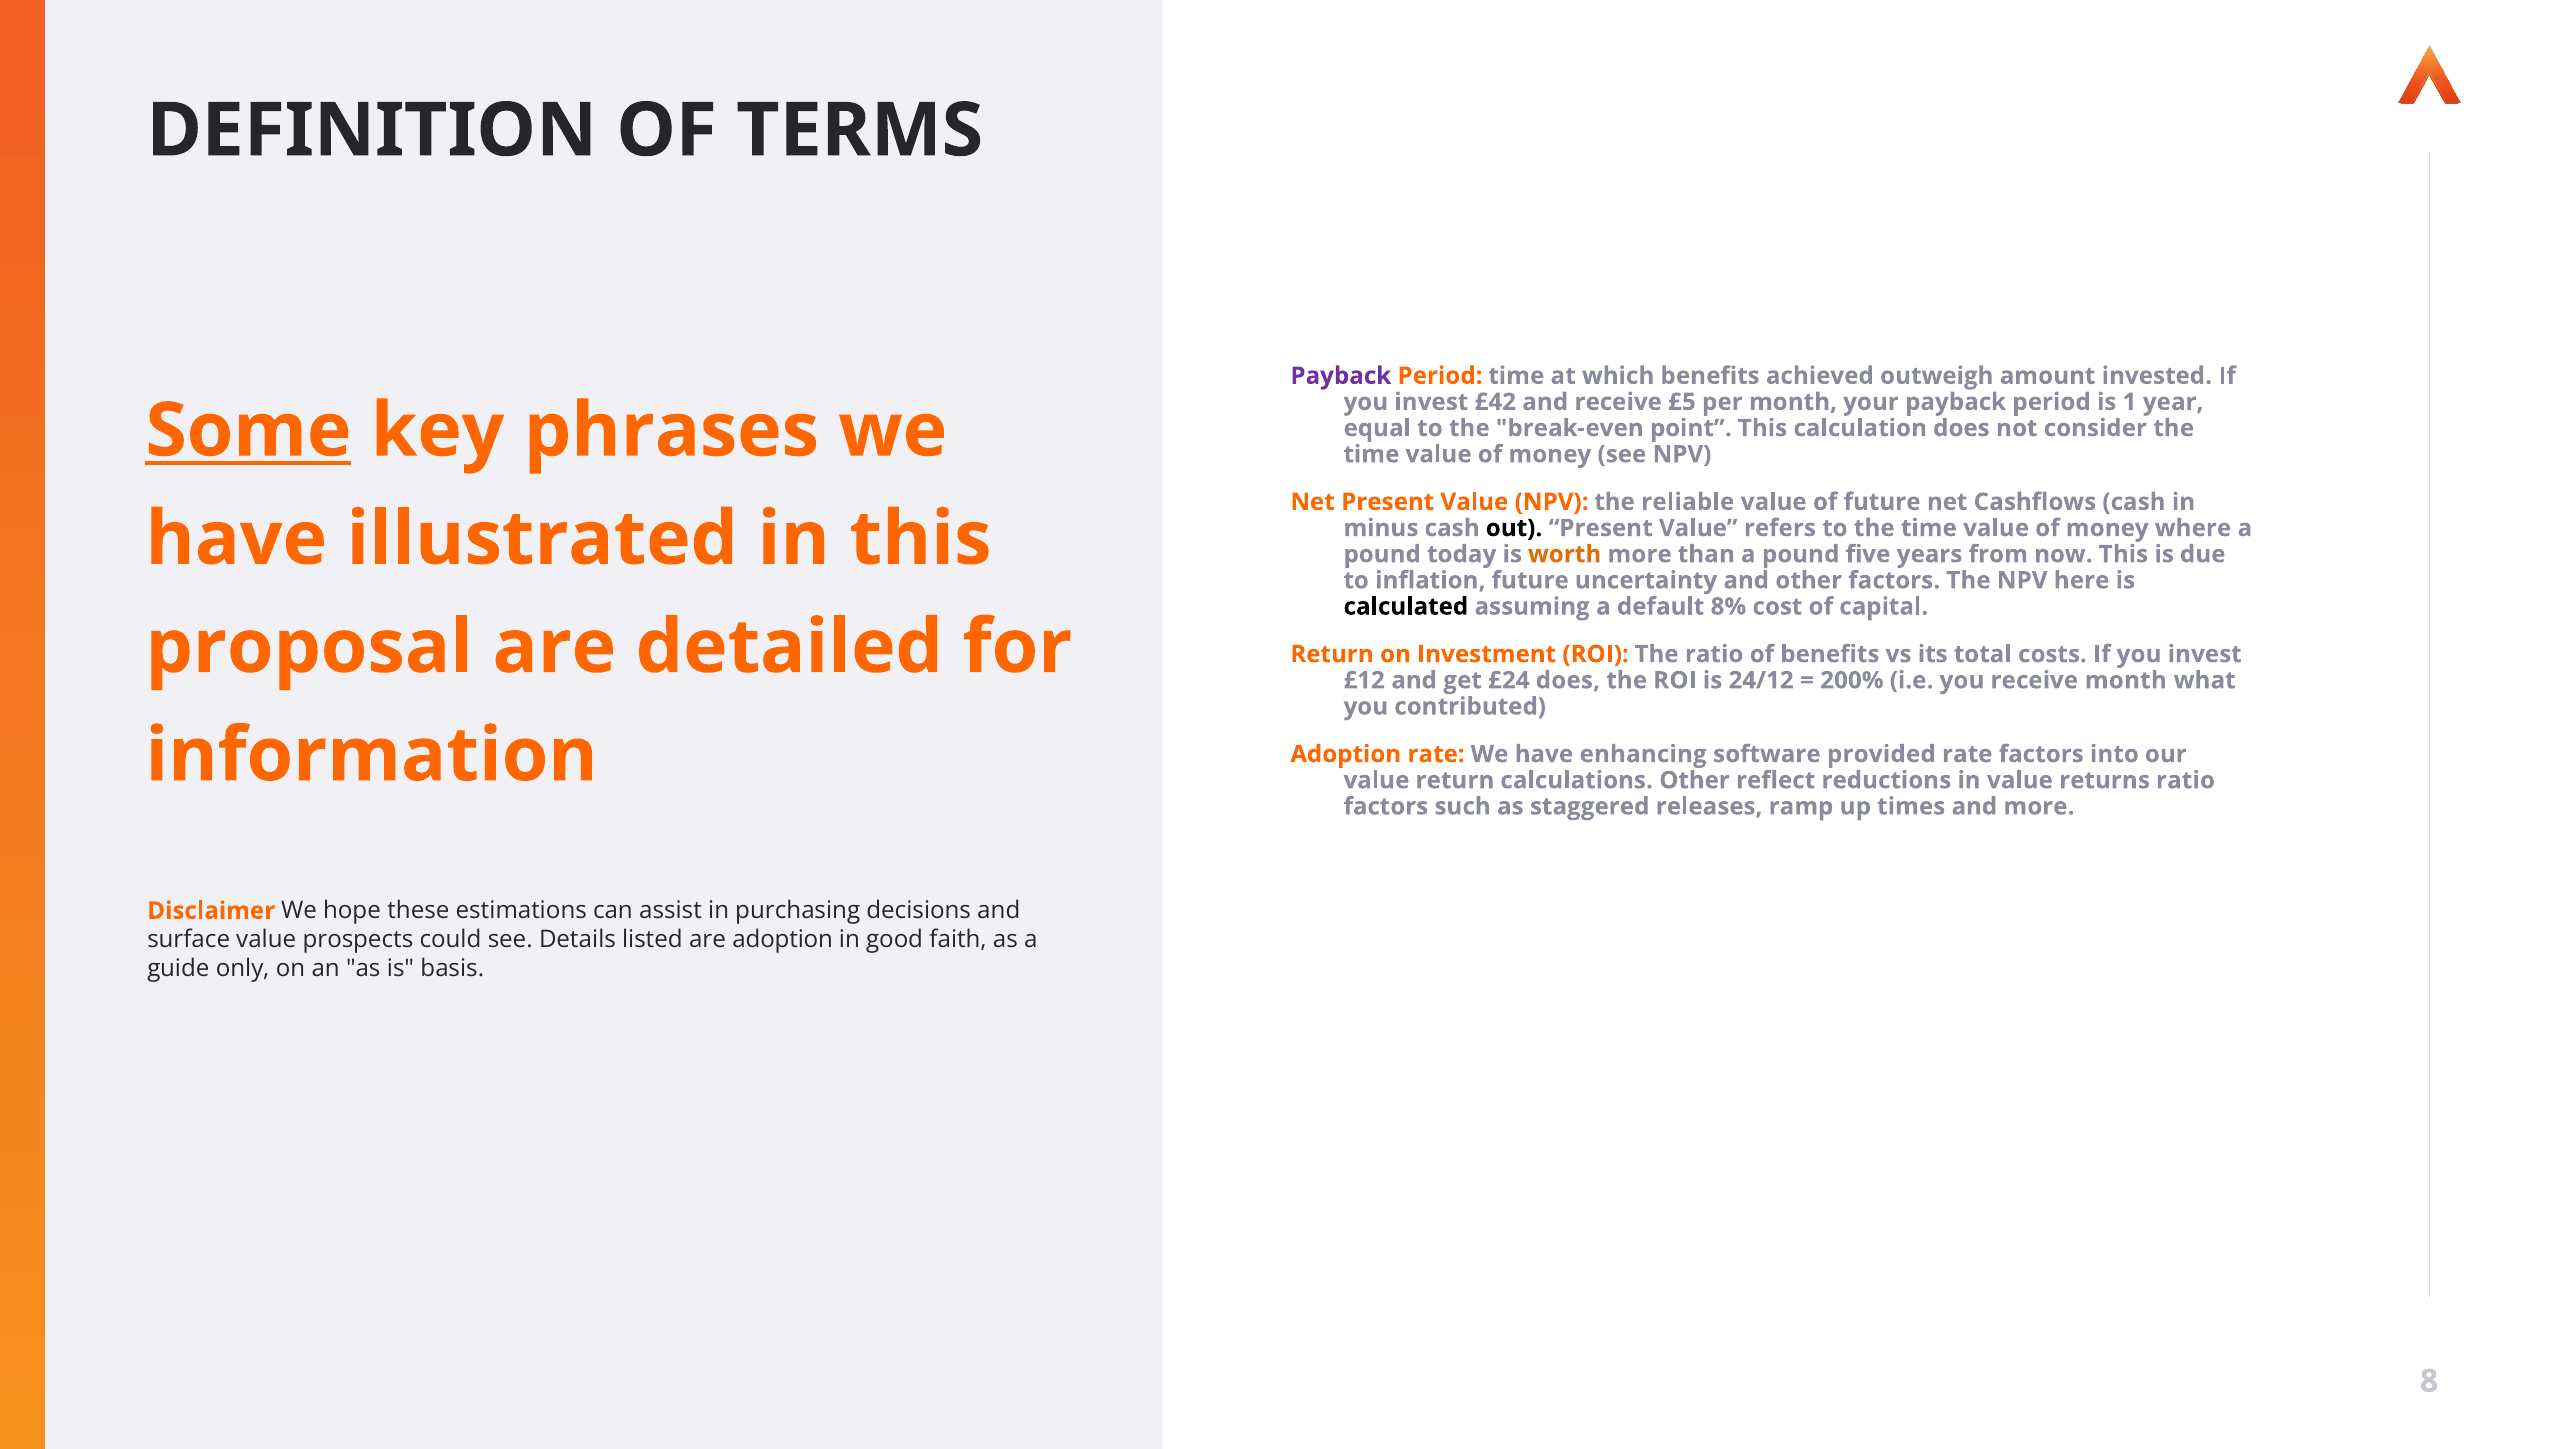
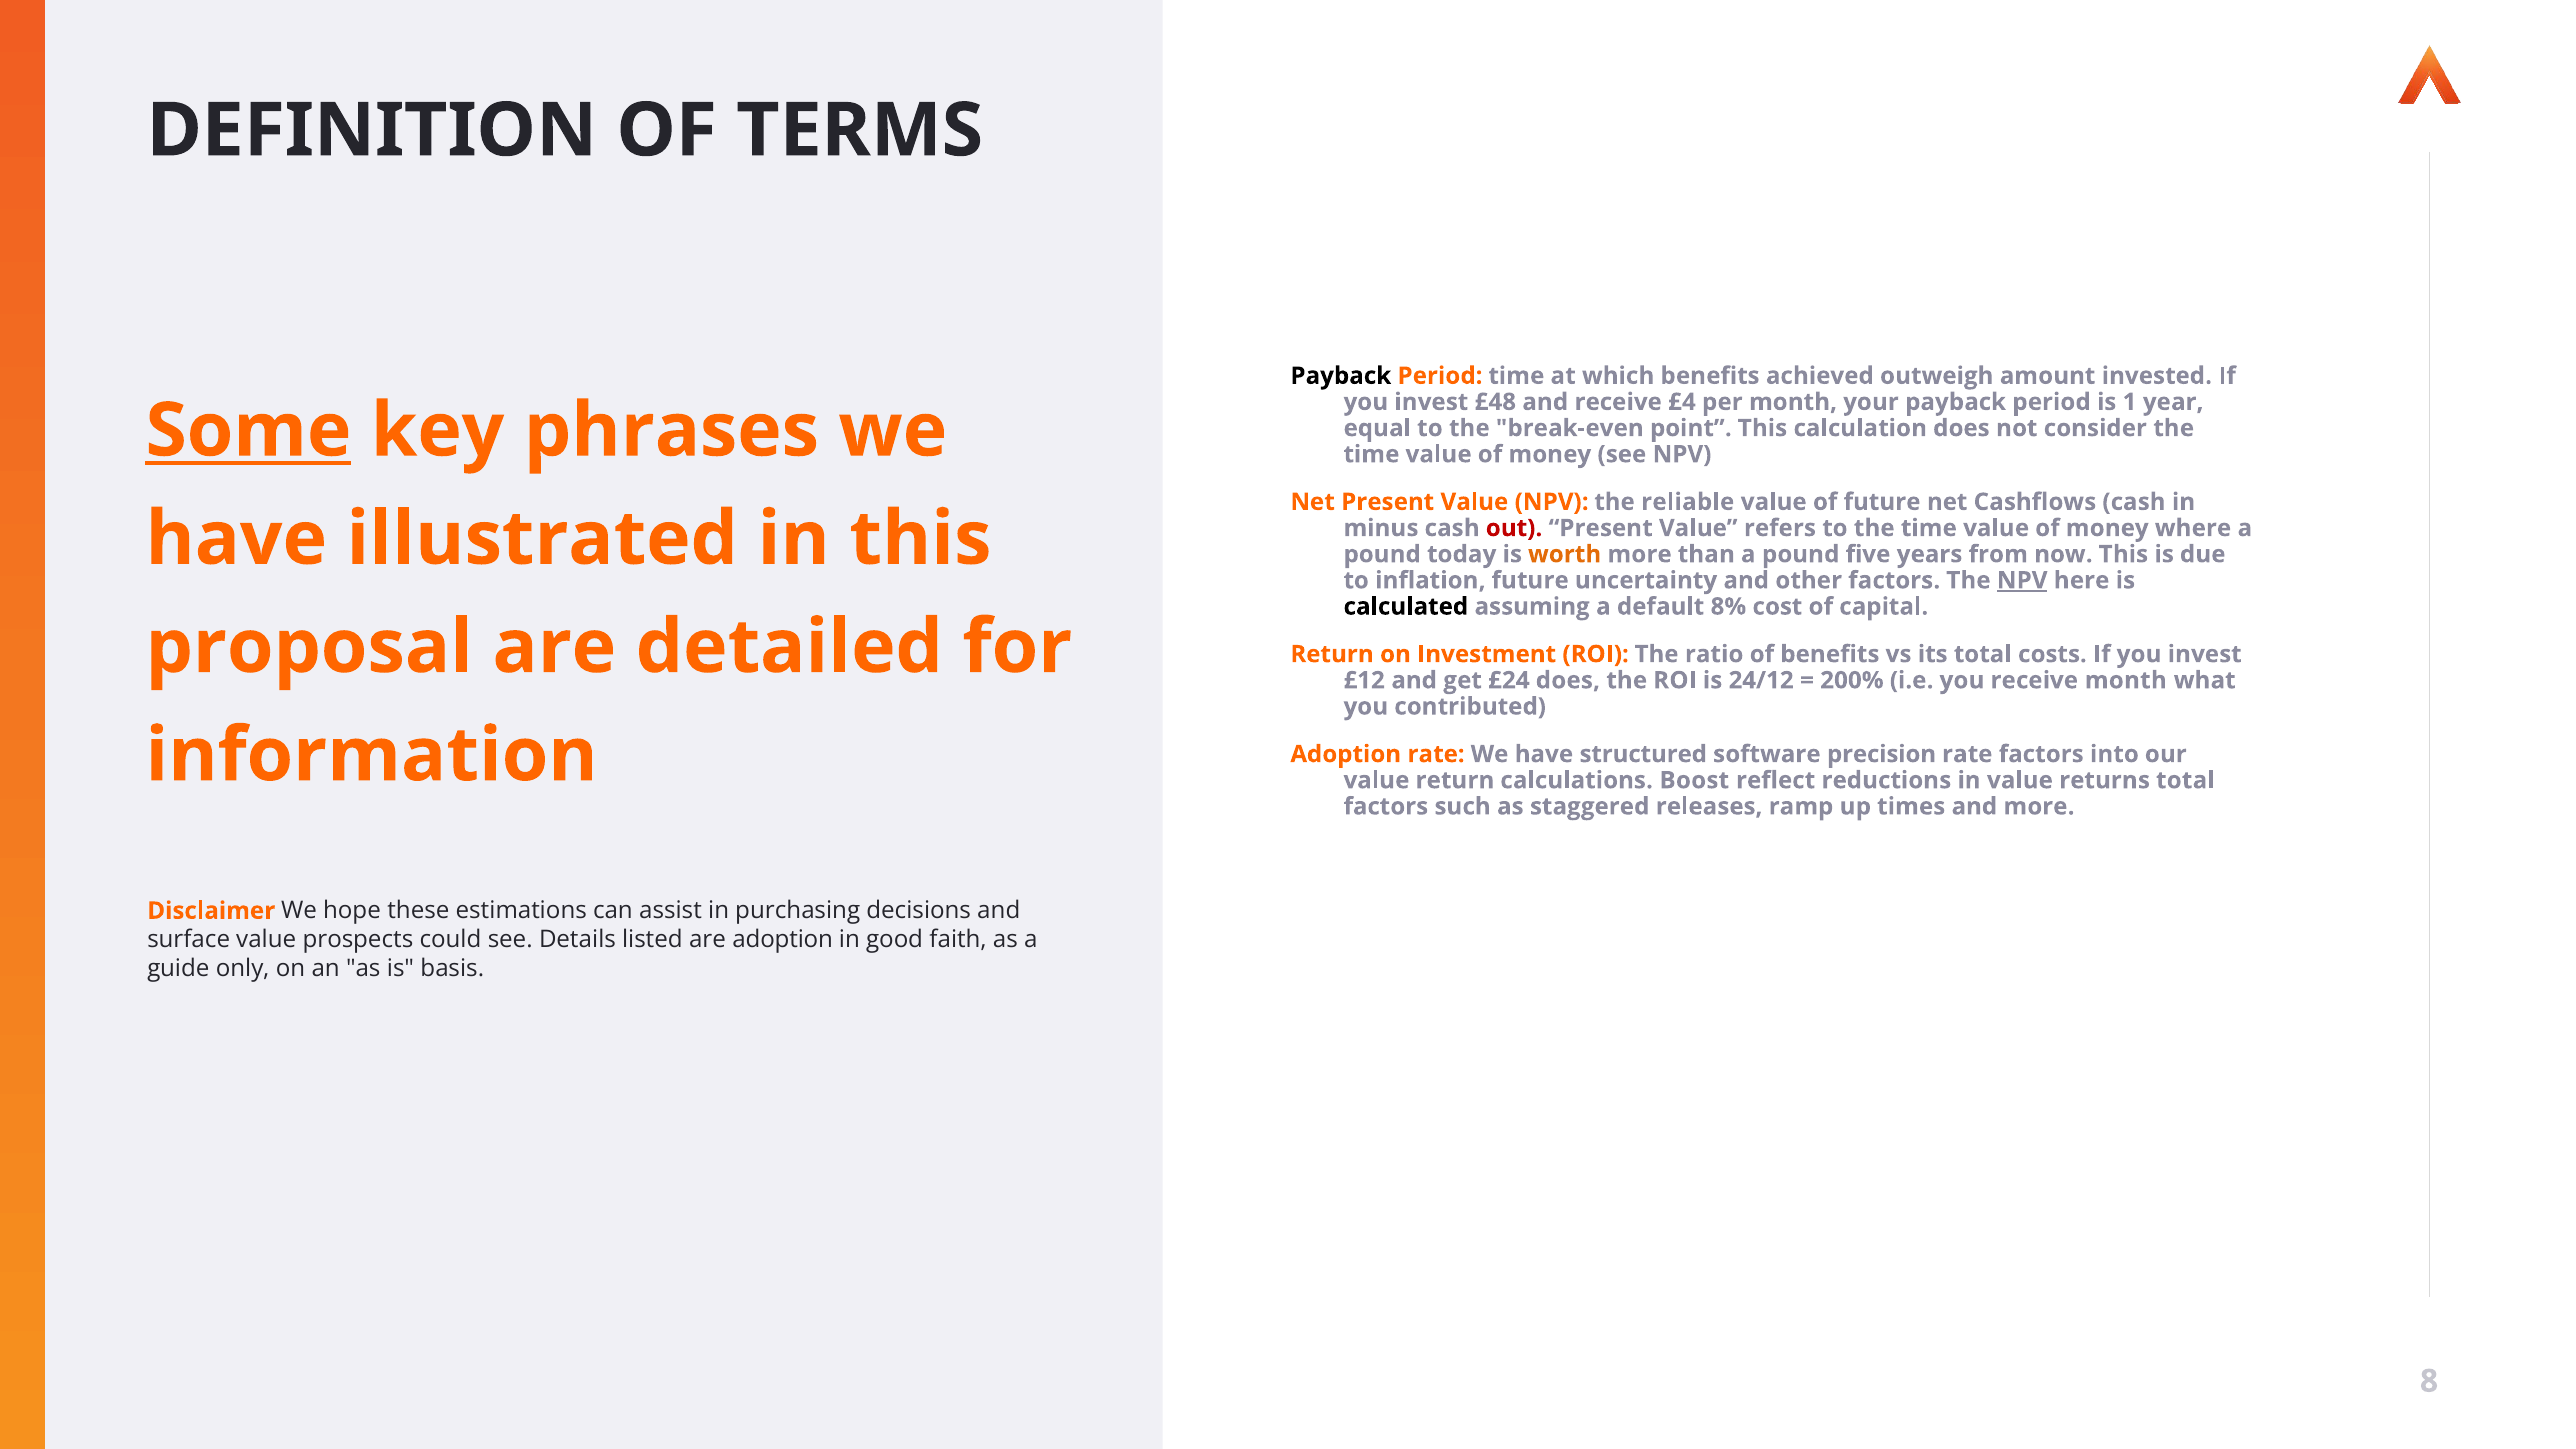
Payback at (1341, 376) colour: purple -> black
£42: £42 -> £48
£5: £5 -> £4
out colour: black -> red
NPV at (2022, 580) underline: none -> present
enhancing: enhancing -> structured
provided: provided -> precision
calculations Other: Other -> Boost
returns ratio: ratio -> total
